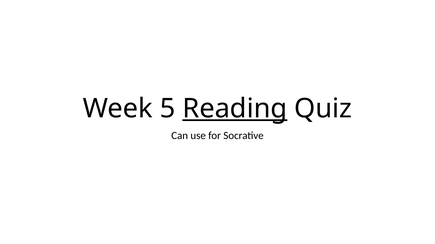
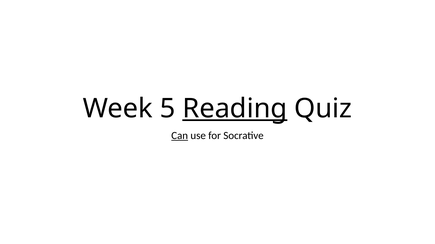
Can underline: none -> present
